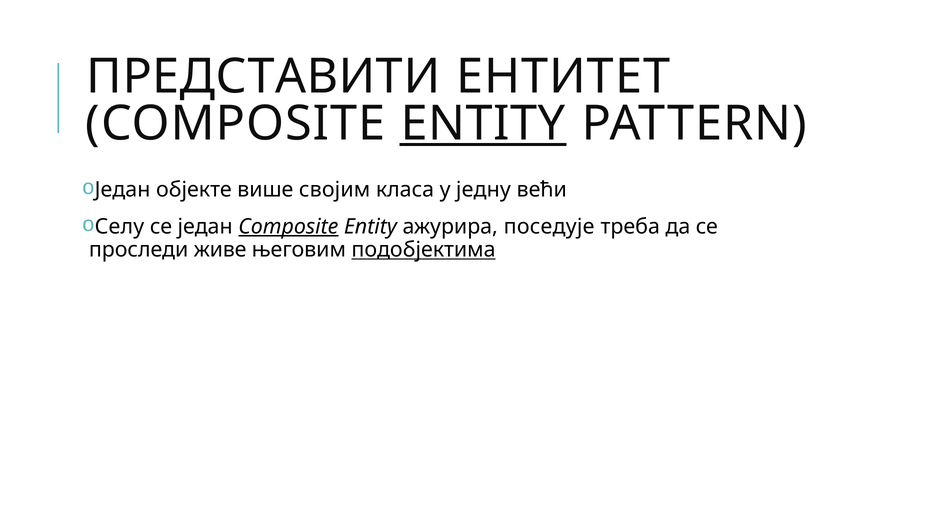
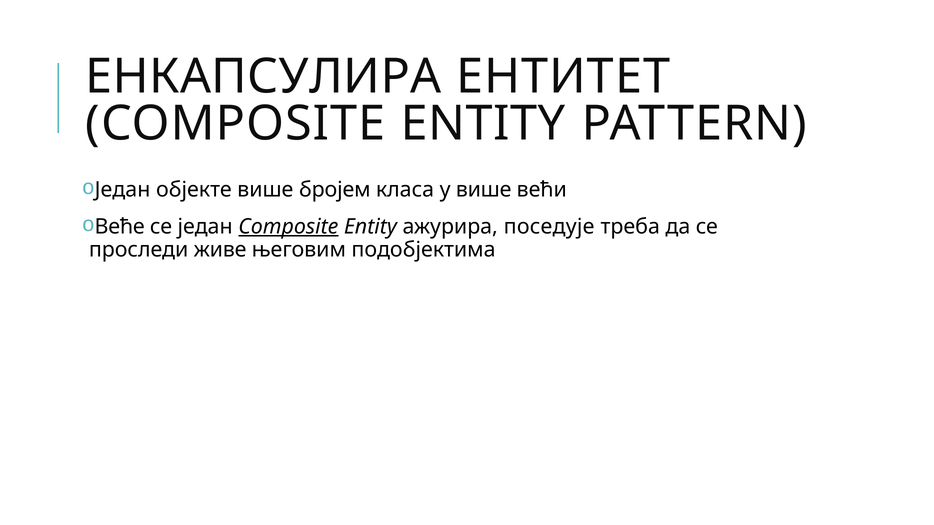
ПРЕДСТАВИТИ: ПРЕДСТАВИТИ -> ЕНКАПСУЛИРА
ENTITY at (483, 124) underline: present -> none
својим: својим -> бројем
у једну: једну -> више
Селу: Селу -> Веће
подобјектима underline: present -> none
